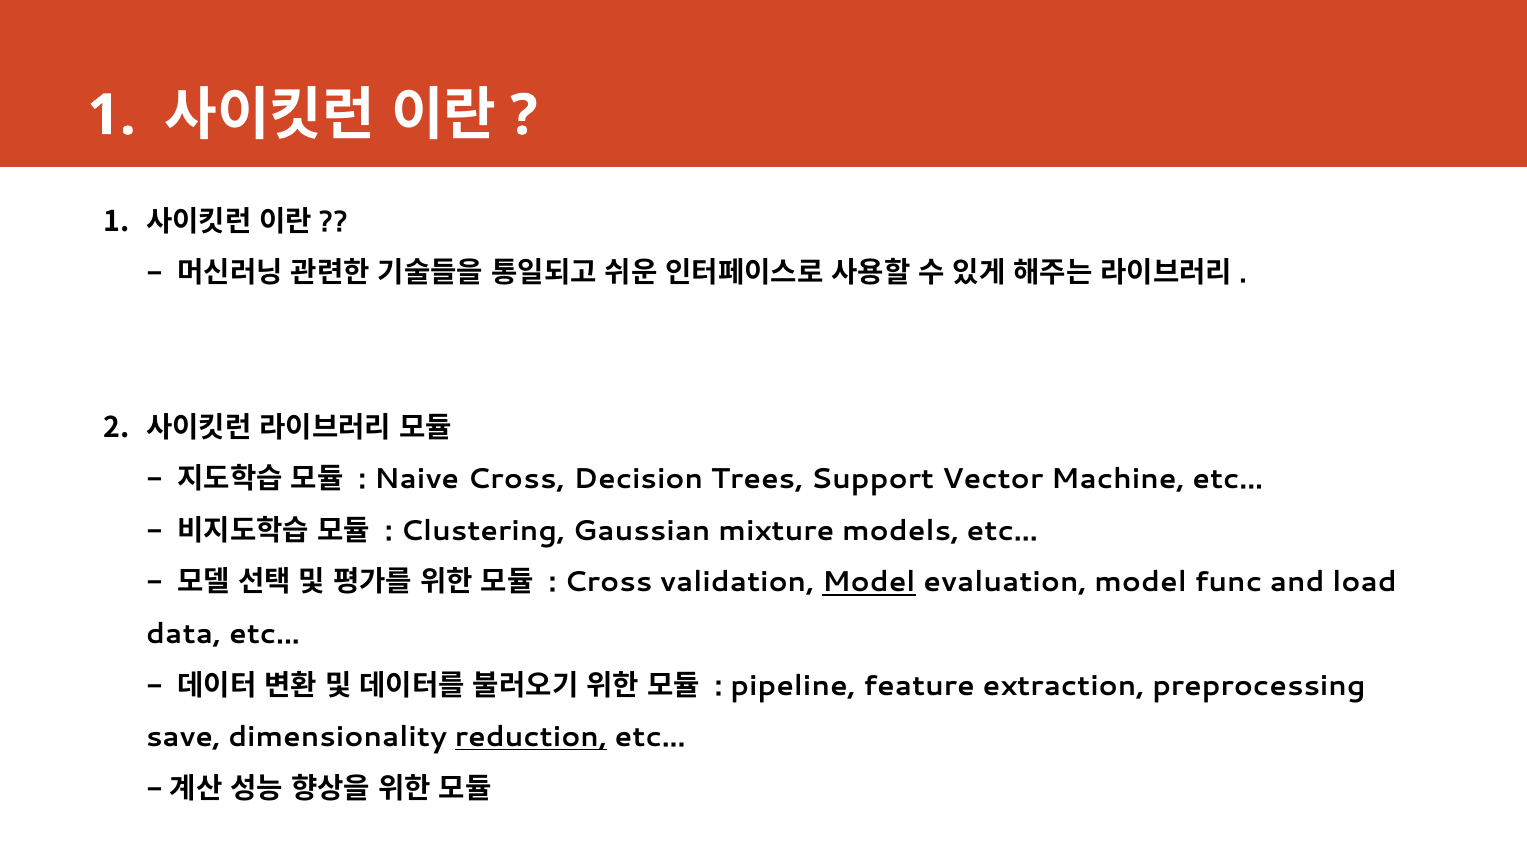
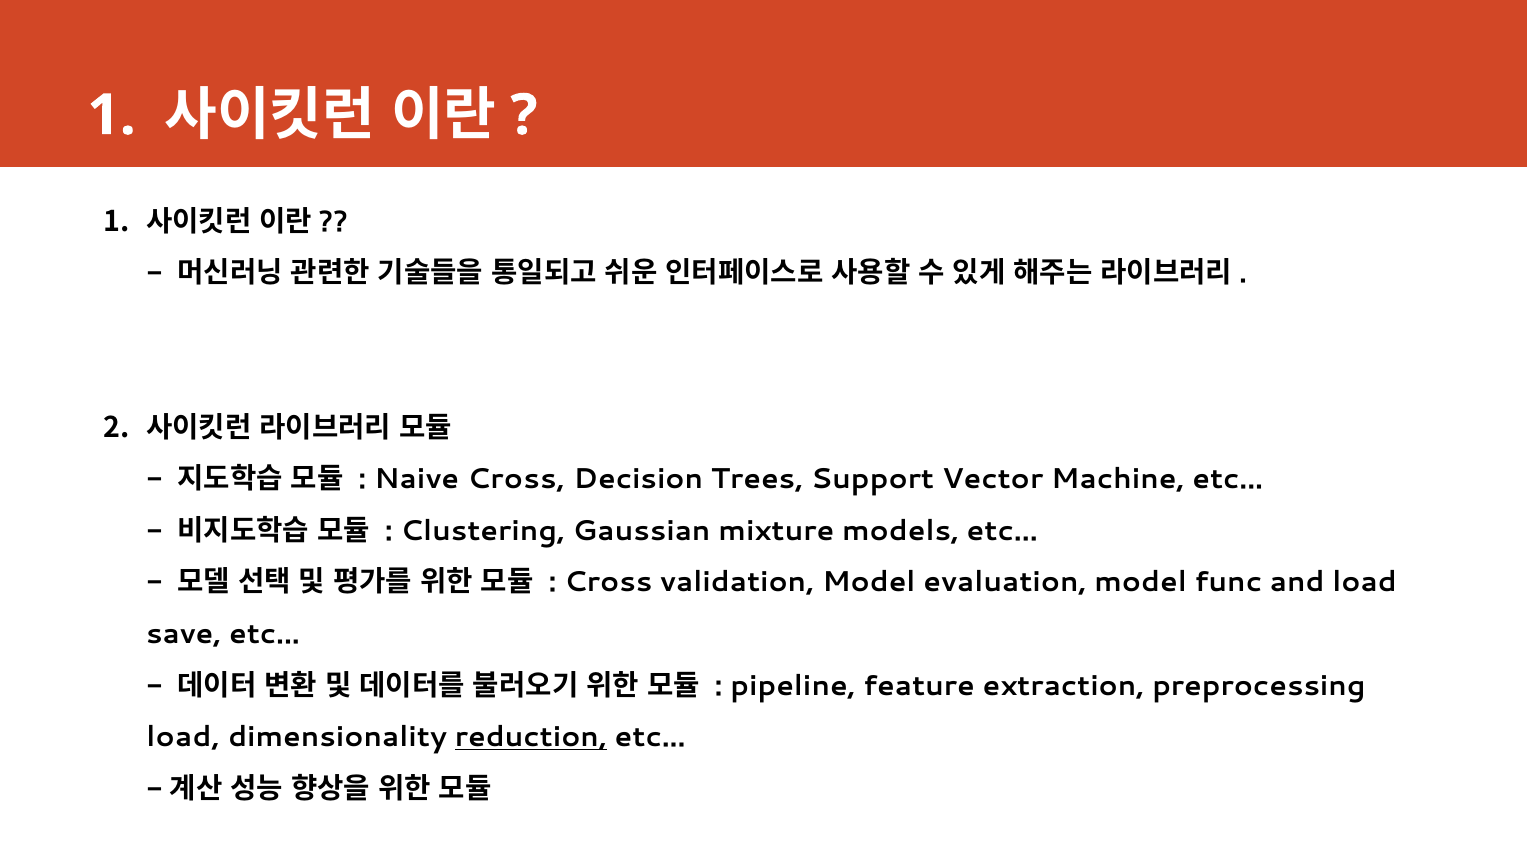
Model at (869, 582) underline: present -> none
data: data -> save
save at (183, 737): save -> load
